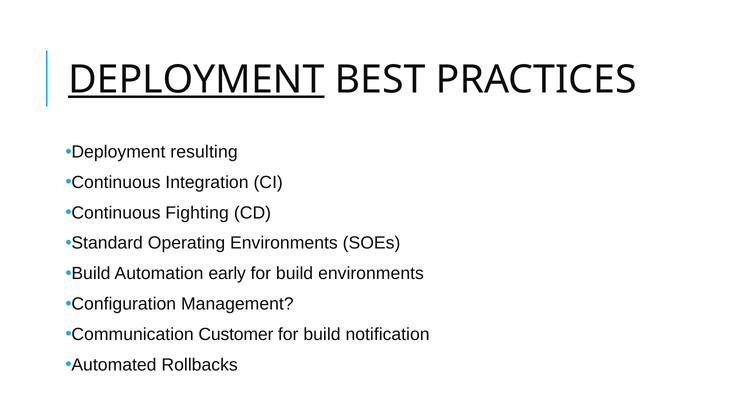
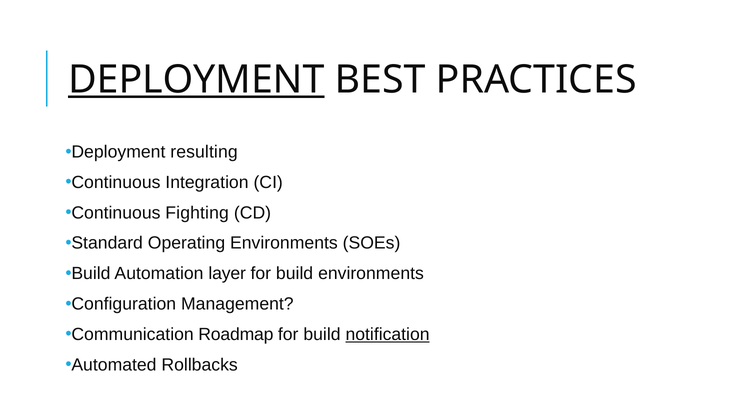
early: early -> layer
Customer: Customer -> Roadmap
notification underline: none -> present
